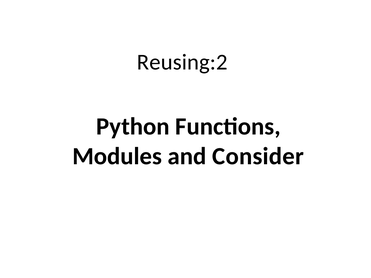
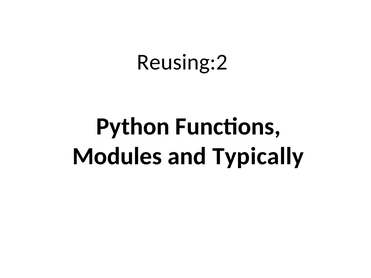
Consider: Consider -> Typically
